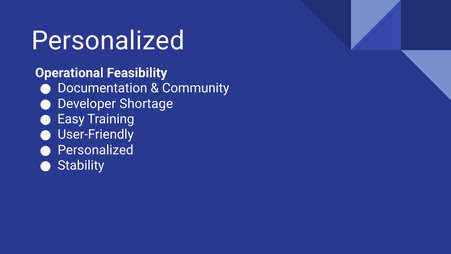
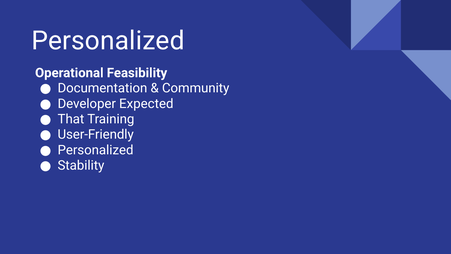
Shortage: Shortage -> Expected
Easy: Easy -> That
